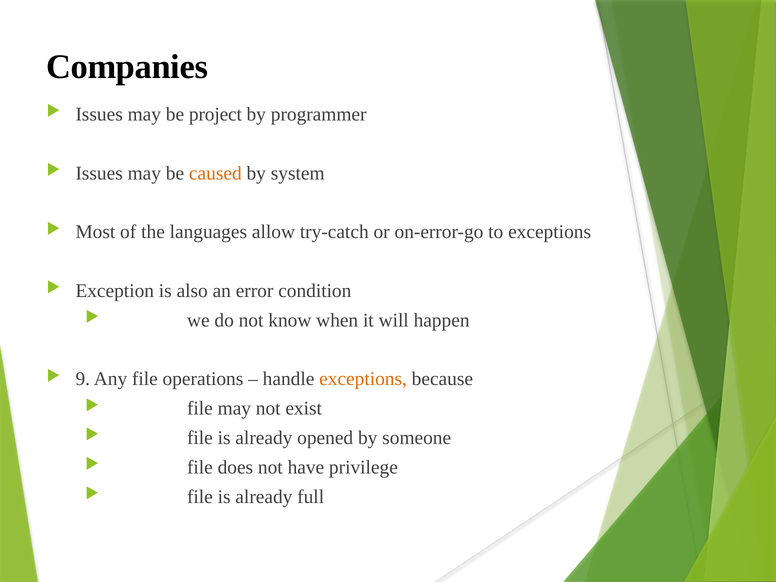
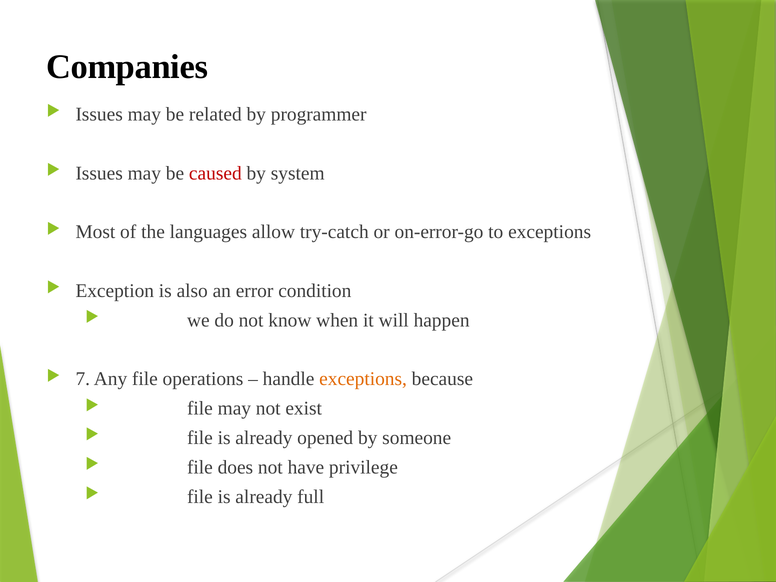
project: project -> related
caused colour: orange -> red
9: 9 -> 7
